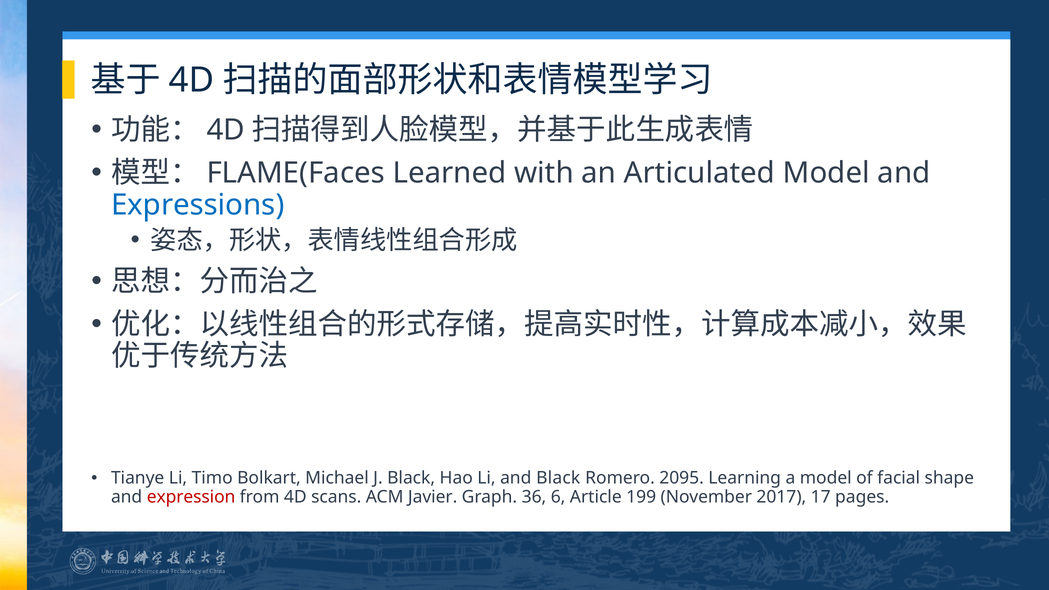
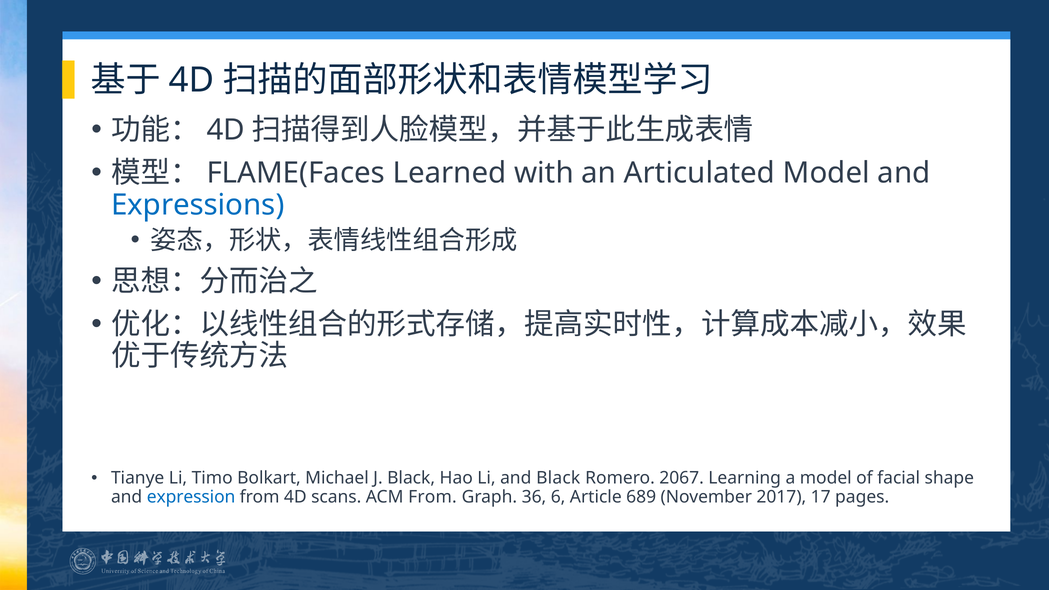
2095: 2095 -> 2067
expression colour: red -> blue
ACM Javier: Javier -> From
199: 199 -> 689
